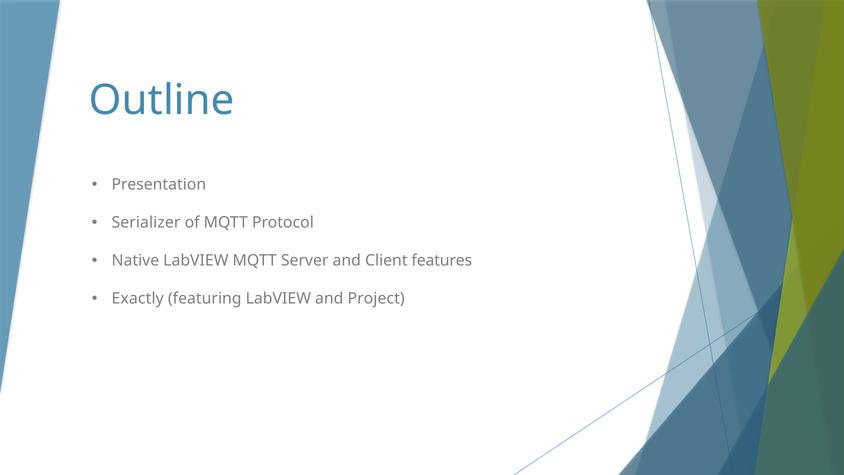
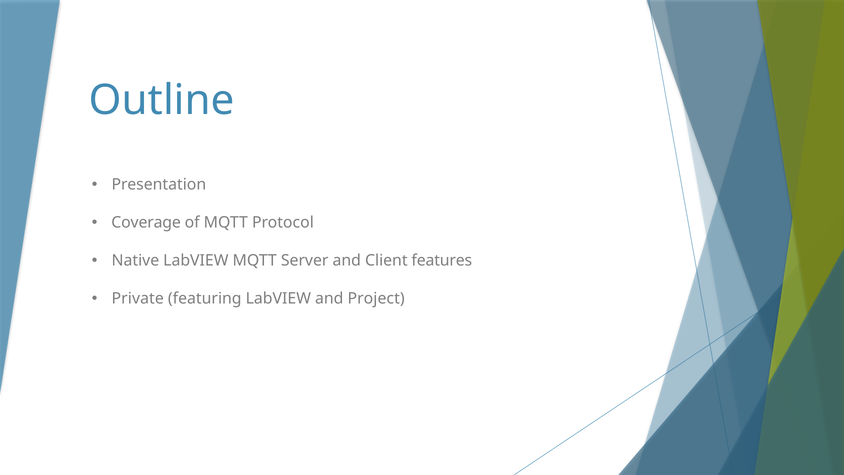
Serializer: Serializer -> Coverage
Exactly: Exactly -> Private
